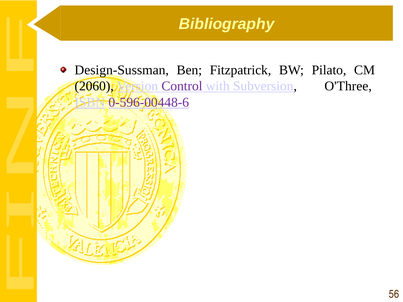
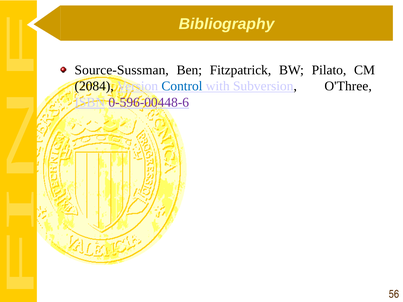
Design-Sussman: Design-Sussman -> Source-Sussman
2060: 2060 -> 2084
Control colour: purple -> blue
